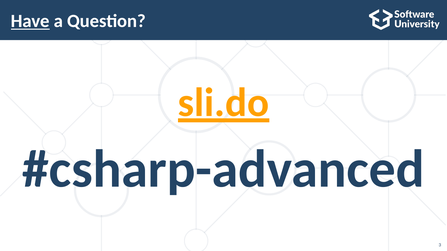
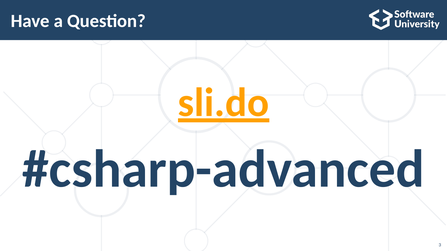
Have underline: present -> none
